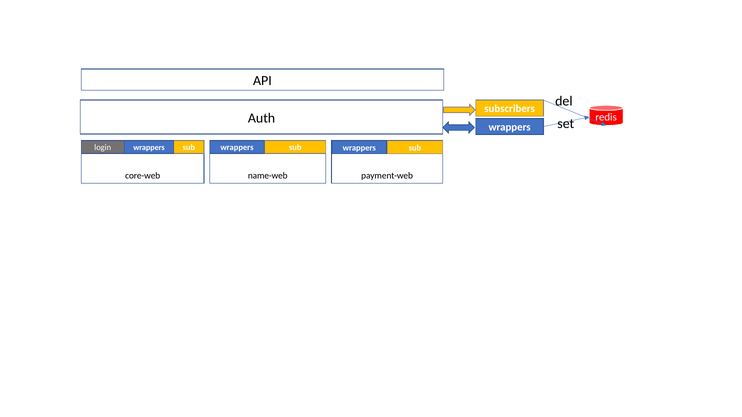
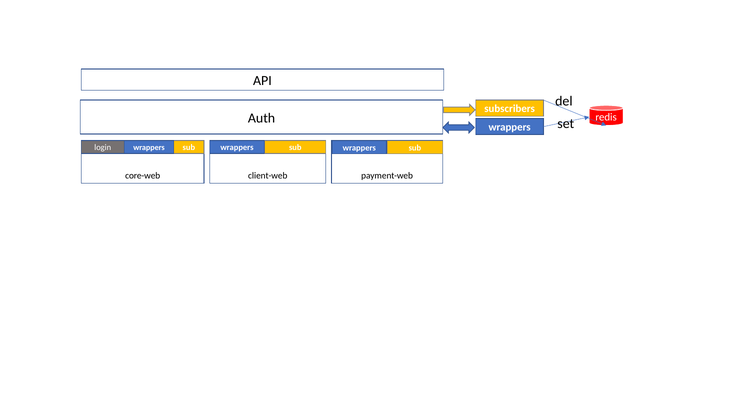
name-web: name-web -> client-web
